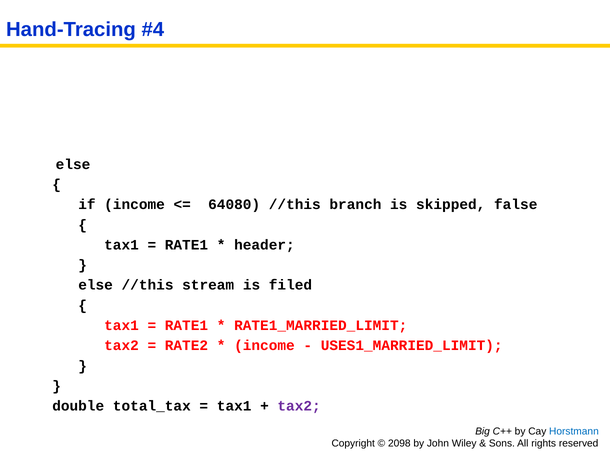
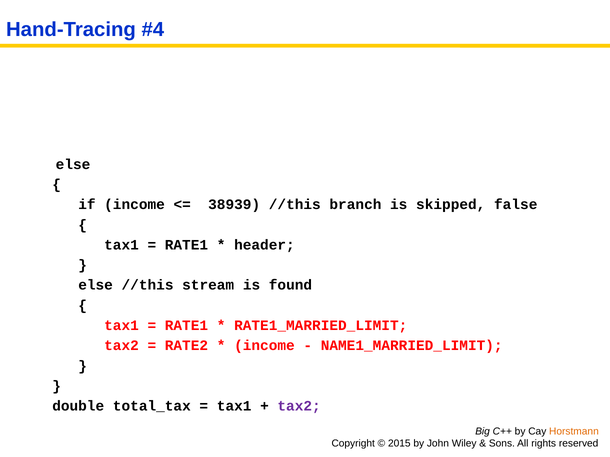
64080: 64080 -> 38939
filed: filed -> found
USES1_MARRIED_LIMIT: USES1_MARRIED_LIMIT -> NAME1_MARRIED_LIMIT
Horstmann colour: blue -> orange
2098: 2098 -> 2015
